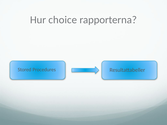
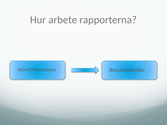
choice: choice -> arbete
